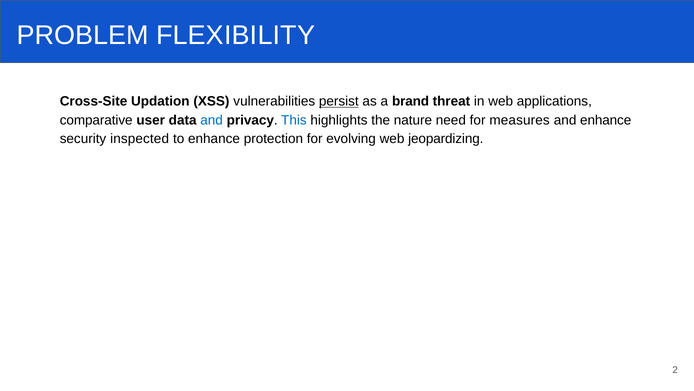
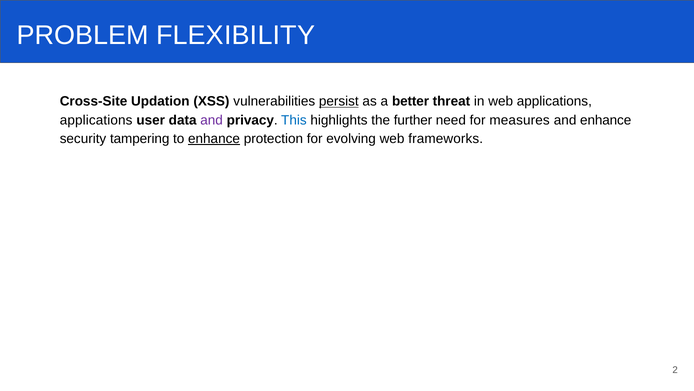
brand: brand -> better
comparative at (96, 120): comparative -> applications
and at (212, 120) colour: blue -> purple
nature: nature -> further
inspected: inspected -> tampering
enhance at (214, 138) underline: none -> present
jeopardizing: jeopardizing -> frameworks
